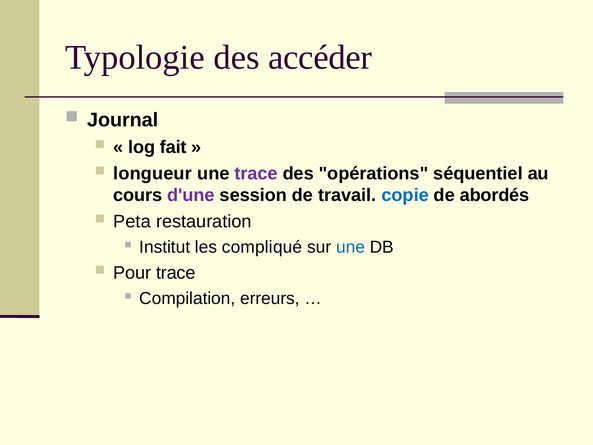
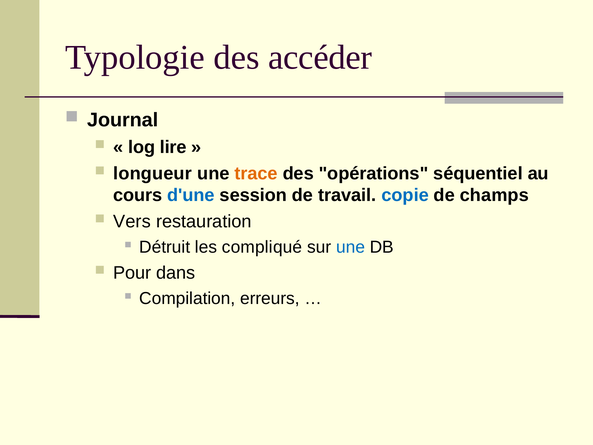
fait: fait -> lire
trace at (256, 173) colour: purple -> orange
d'une colour: purple -> blue
abordés: abordés -> champs
Peta: Peta -> Vers
Institut: Institut -> Détruit
Pour trace: trace -> dans
